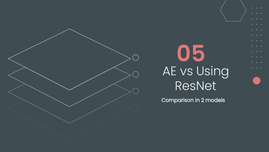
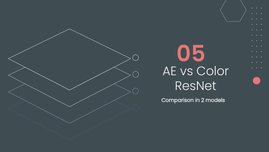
Using: Using -> Color
